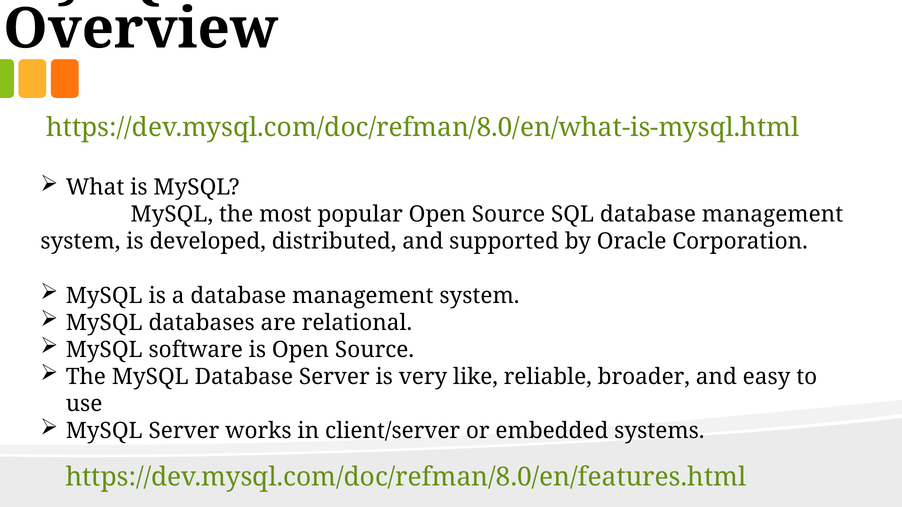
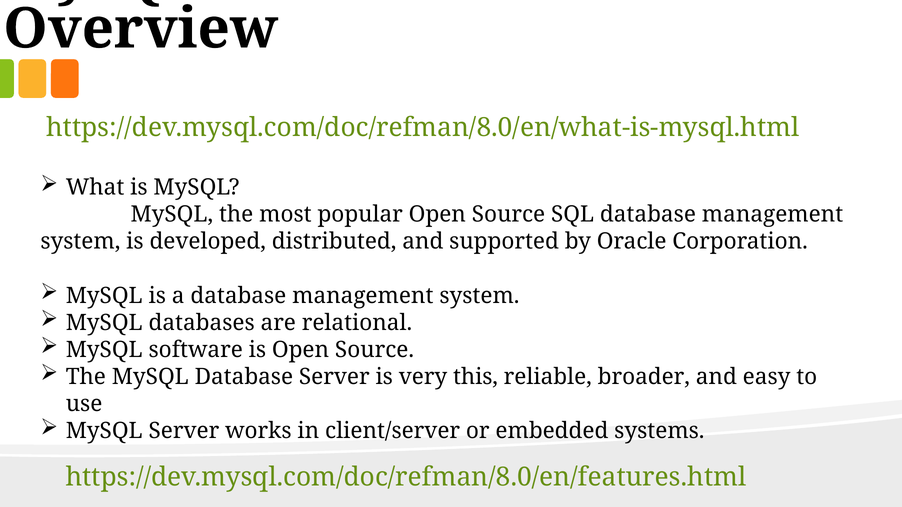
like: like -> this
